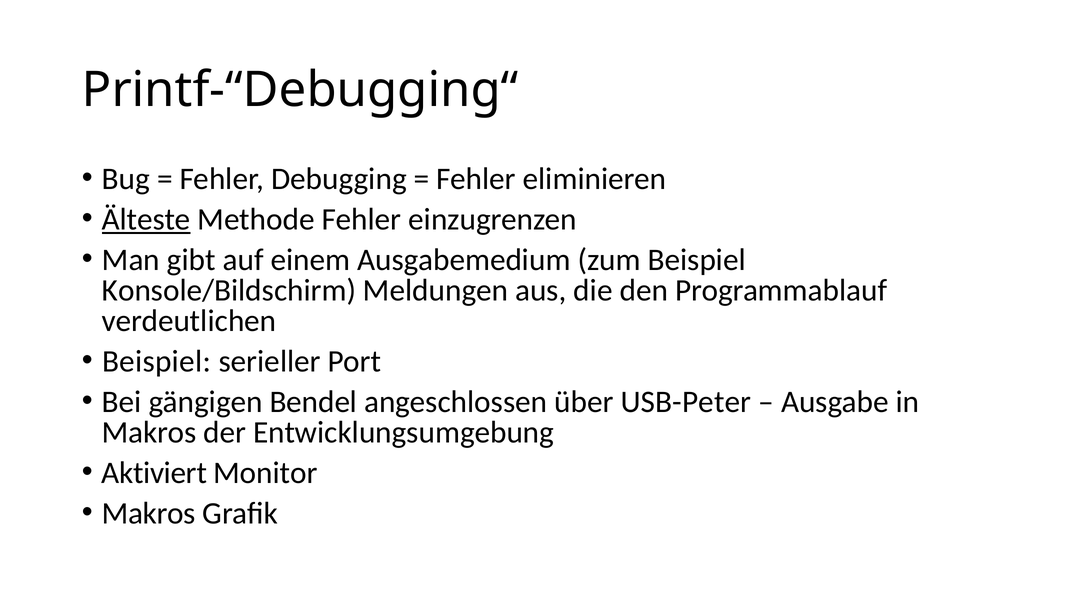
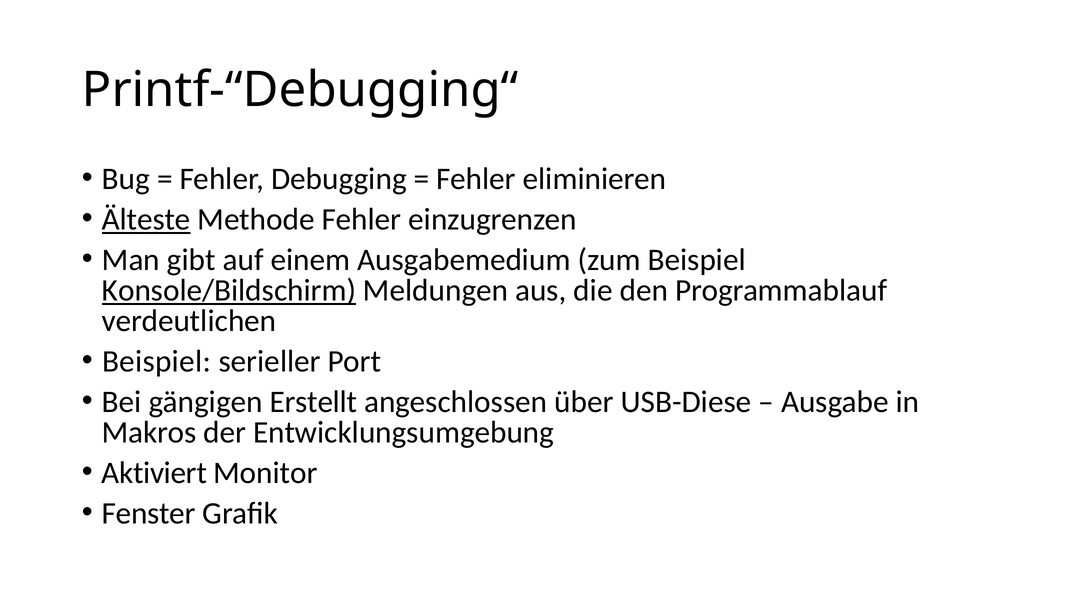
Konsole/Bildschirm underline: none -> present
Bendel: Bendel -> Erstellt
USB-Peter: USB-Peter -> USB-Diese
Makros at (149, 513): Makros -> Fenster
